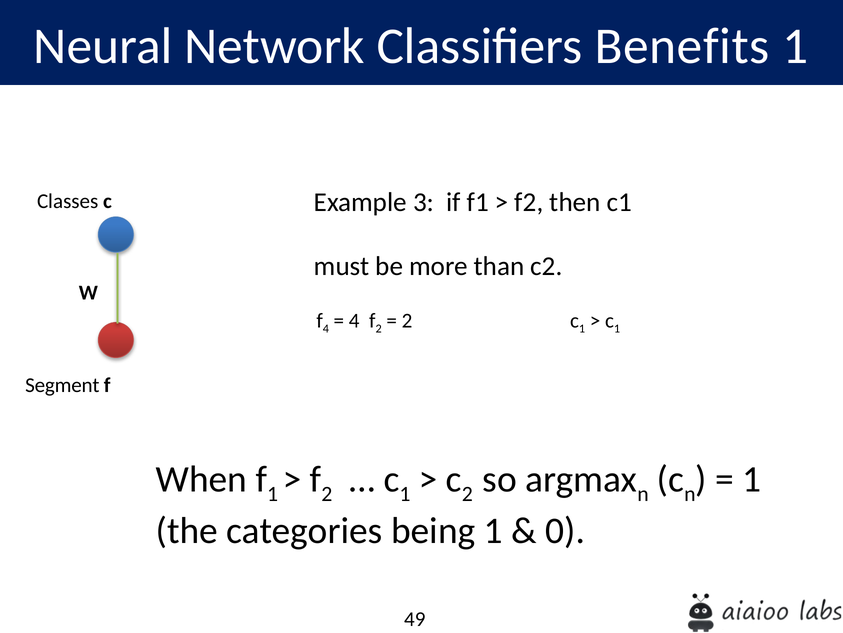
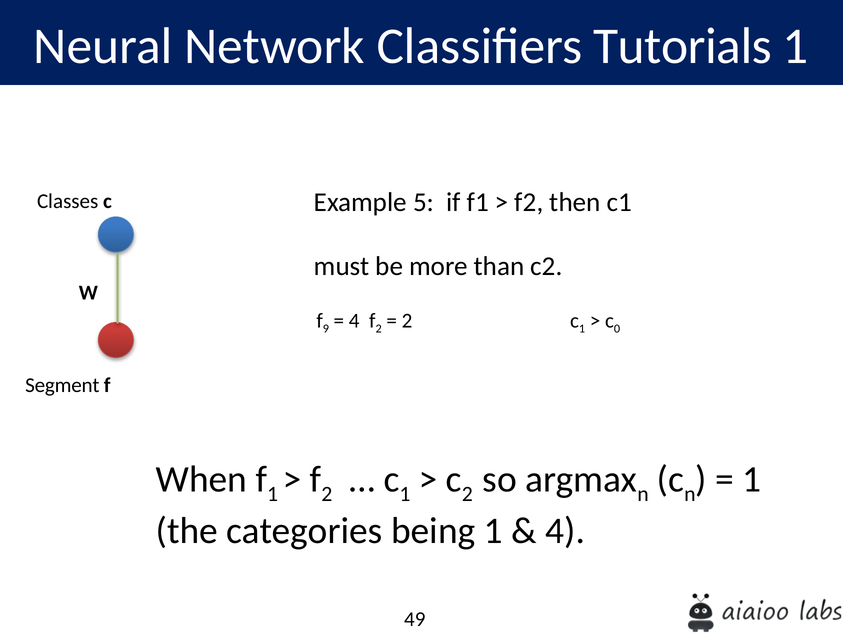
Benefits: Benefits -> Tutorials
3: 3 -> 5
f 4: 4 -> 9
1 at (617, 329): 1 -> 0
0 at (565, 530): 0 -> 4
